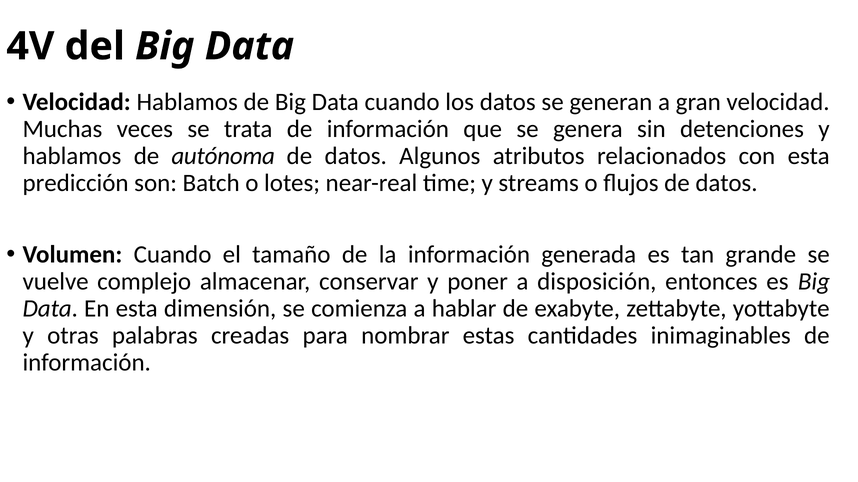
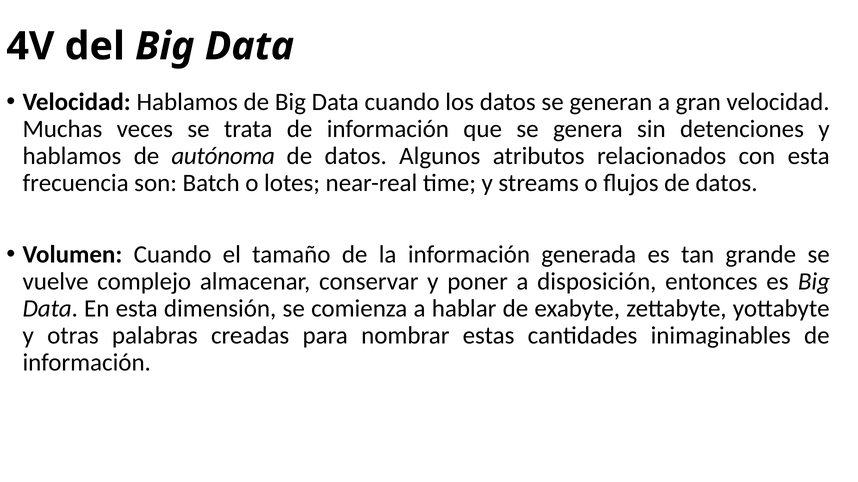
predicción: predicción -> frecuencia
